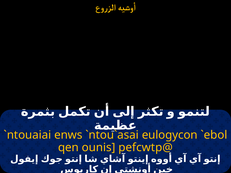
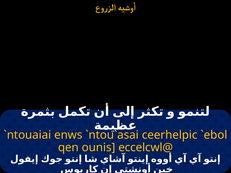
eulogycon: eulogycon -> ceerhelpic
pefcwtp@: pefcwtp@ -> eccelcwl@
